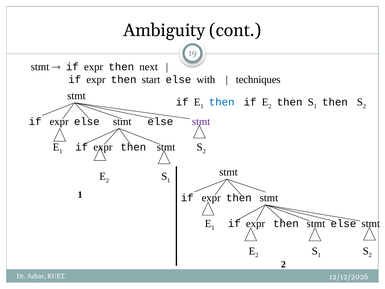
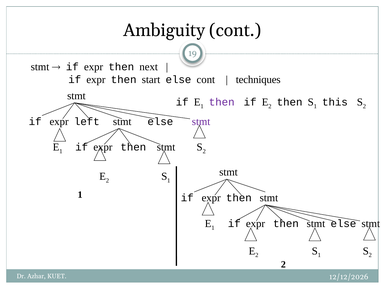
else with: with -> cont
then at (222, 102) colour: blue -> purple
then at (335, 102): then -> this
expr else: else -> left
